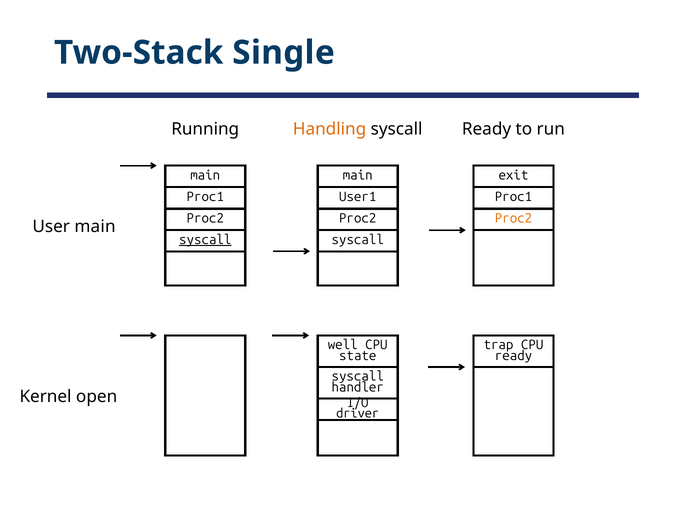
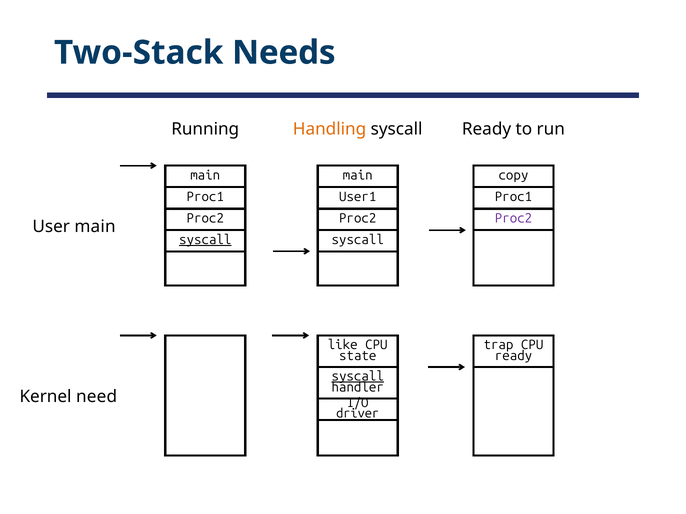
Single: Single -> Needs
exit: exit -> copy
Proc2 at (514, 219) colour: orange -> purple
well: well -> like
syscall at (358, 377) underline: none -> present
open: open -> need
